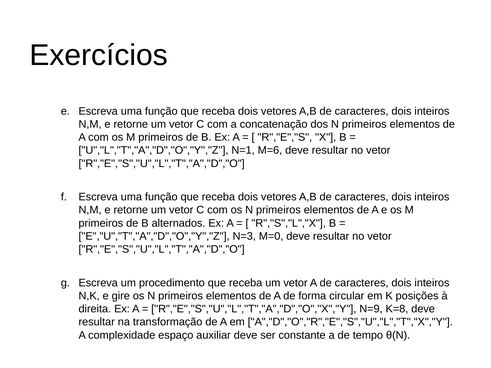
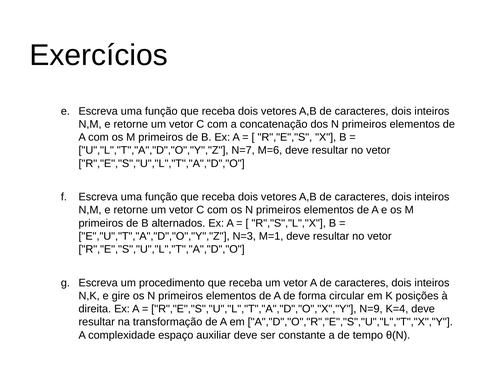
N=1: N=1 -> N=7
M=0: M=0 -> M=1
K=8: K=8 -> K=4
